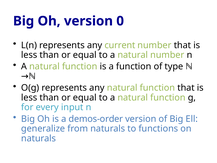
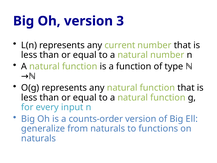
0: 0 -> 3
demos-order: demos-order -> counts-order
